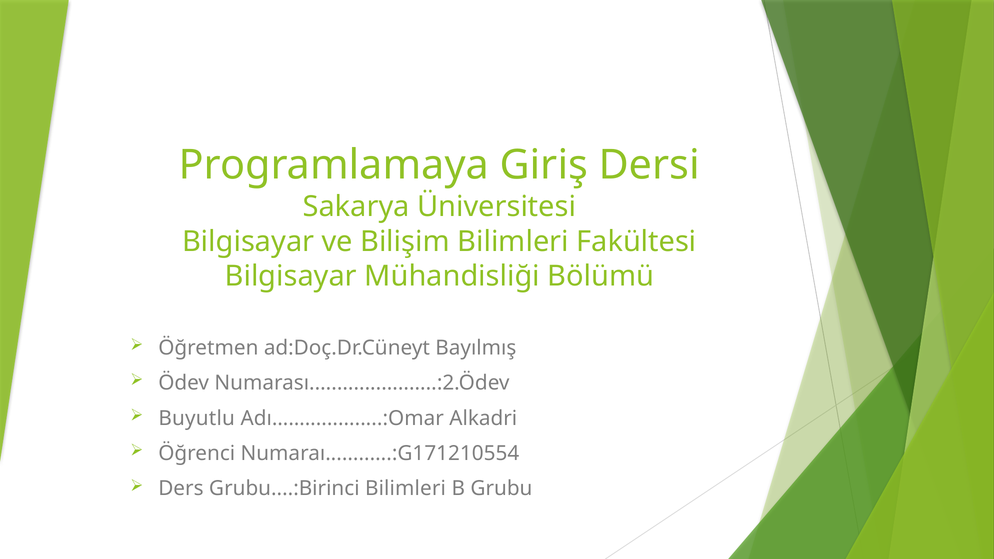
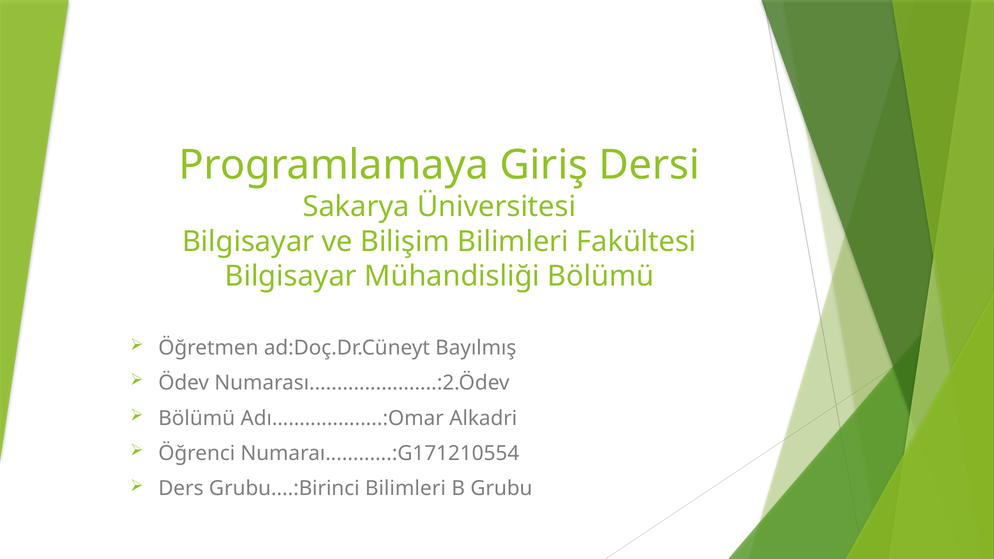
Buyutlu at (197, 418): Buyutlu -> Bölümü
